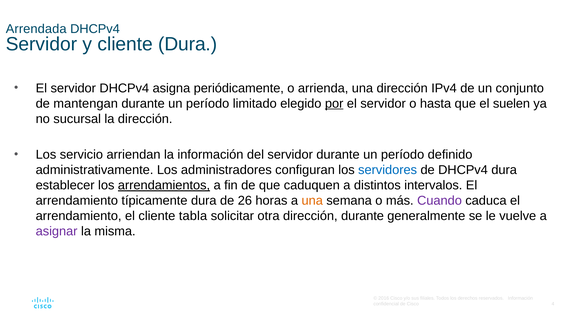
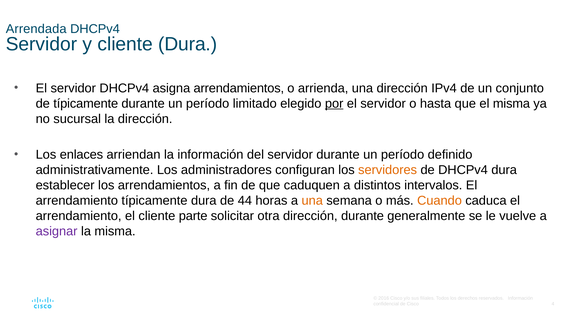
asigna periódicamente: periódicamente -> arrendamientos
de mantengan: mantengan -> típicamente
el suelen: suelen -> misma
servicio: servicio -> enlaces
servidores colour: blue -> orange
arrendamientos at (164, 185) underline: present -> none
26: 26 -> 44
Cuando colour: purple -> orange
tabla: tabla -> parte
